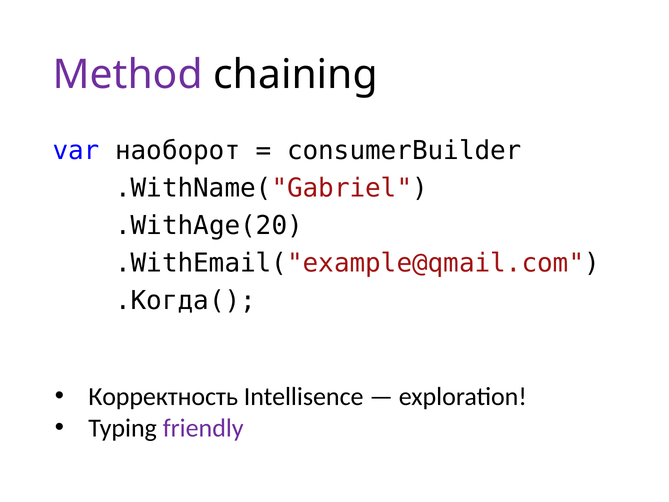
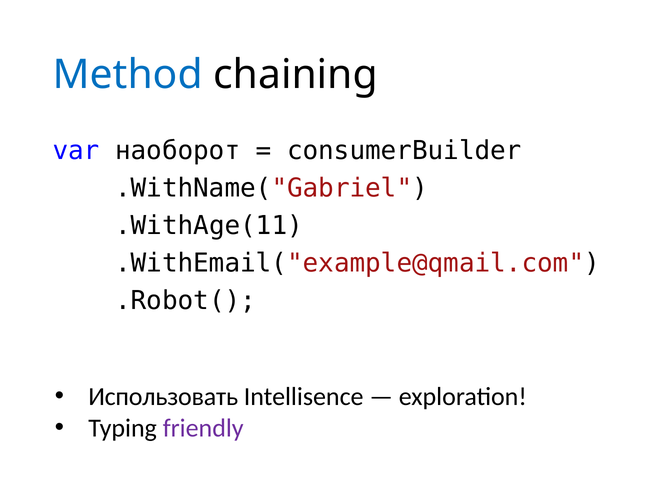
Method colour: purple -> blue
.WithAge(20: .WithAge(20 -> .WithAge(11
.Когда(: .Когда( -> .Robot(
Корректность: Корректность -> Использовать
